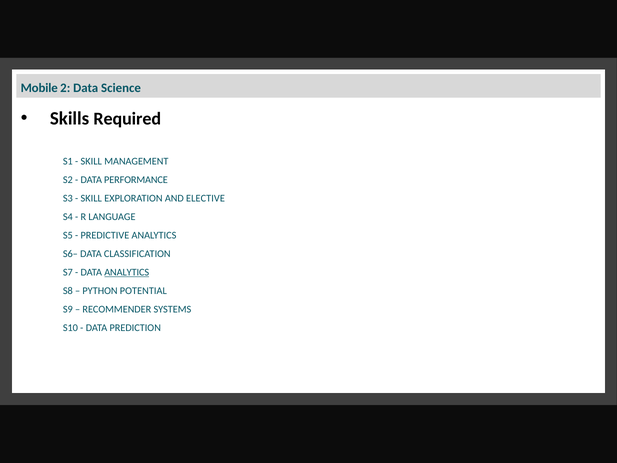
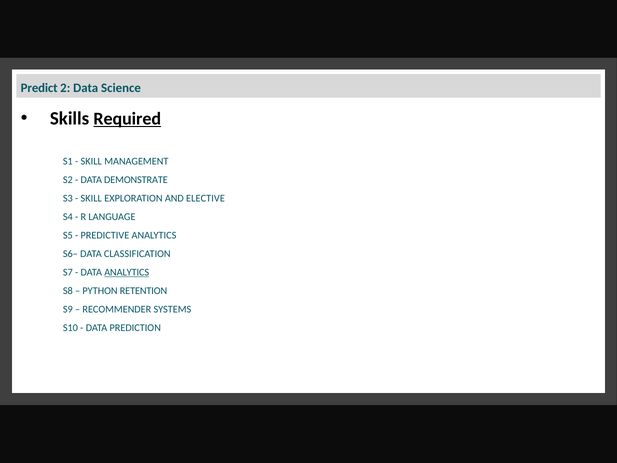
Mobile: Mobile -> Predict
Required underline: none -> present
PERFORMANCE: PERFORMANCE -> DEMONSTRATE
POTENTIAL: POTENTIAL -> RETENTION
